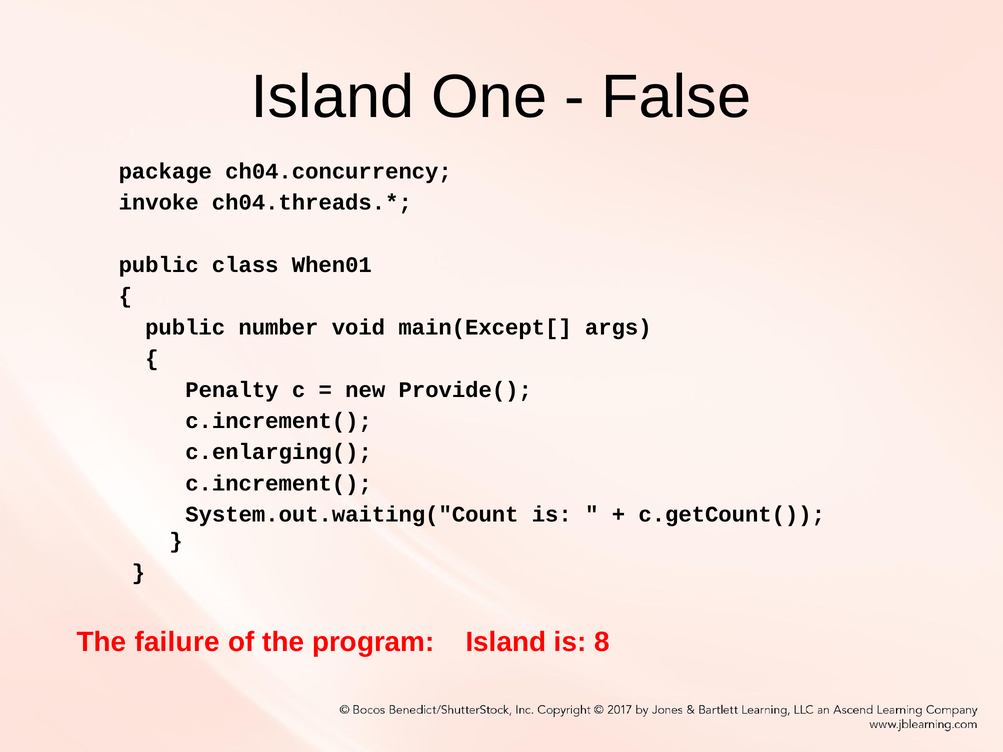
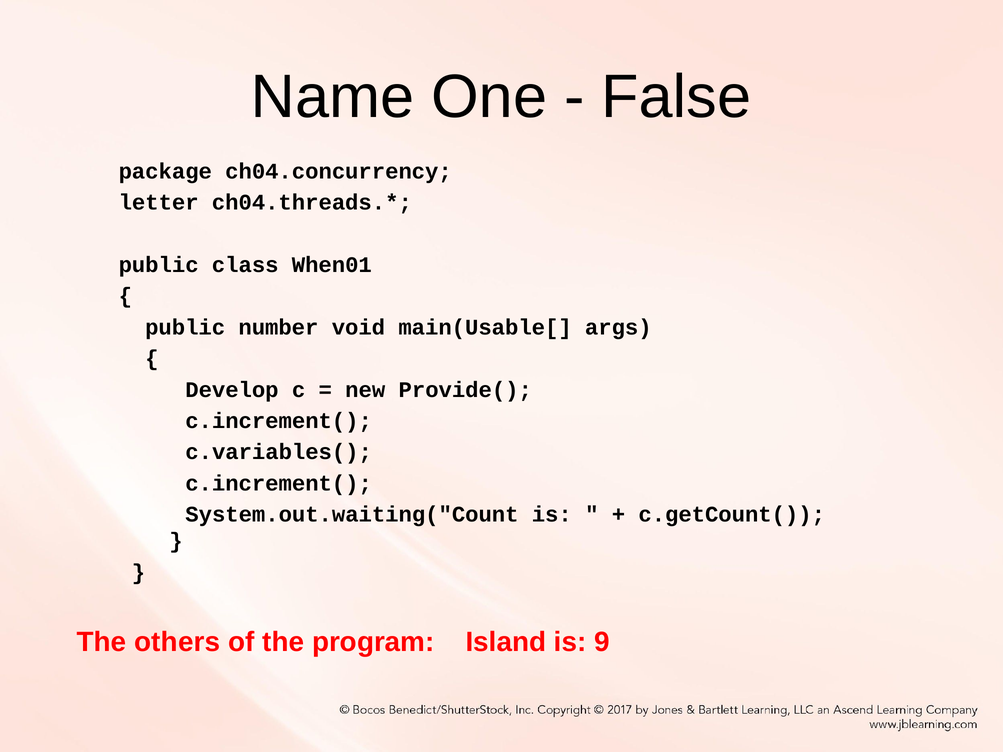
Island at (333, 97): Island -> Name
invoke: invoke -> letter
main(Except[: main(Except[ -> main(Usable[
Penalty: Penalty -> Develop
c.enlarging(: c.enlarging( -> c.variables(
failure: failure -> others
8: 8 -> 9
